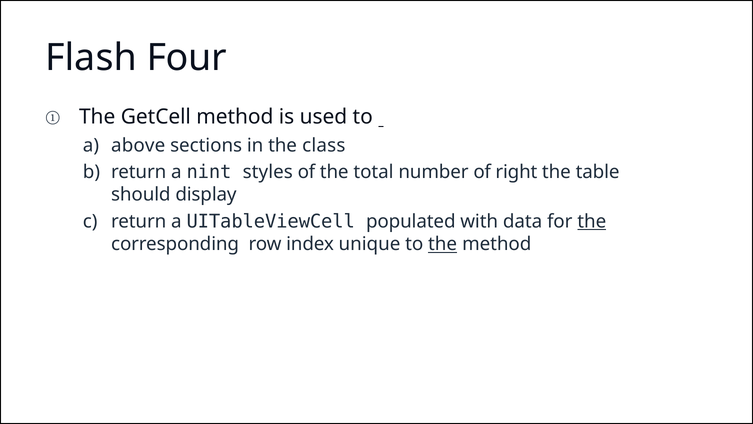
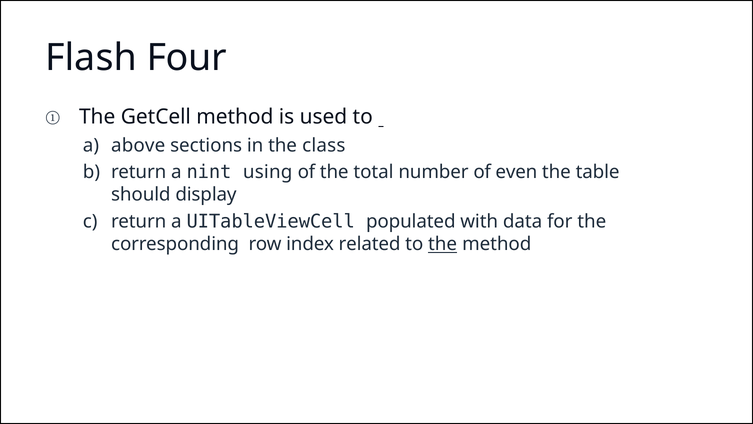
styles: styles -> using
right: right -> even
the at (592, 221) underline: present -> none
unique: unique -> related
